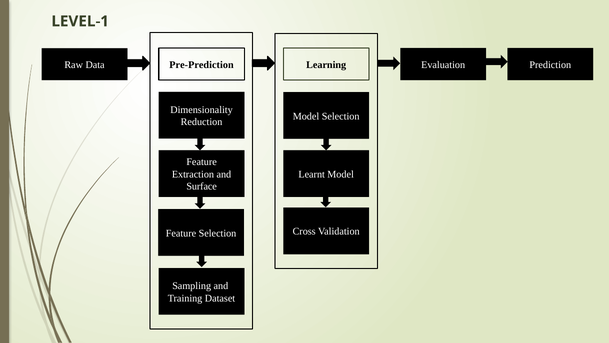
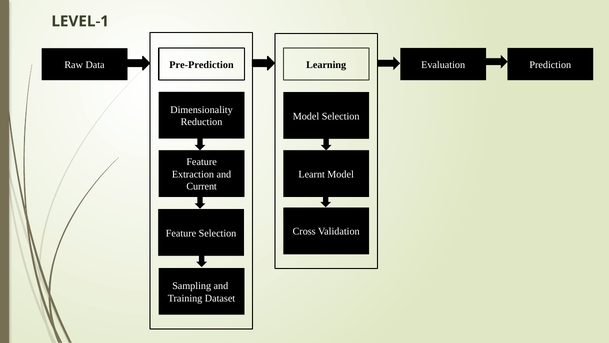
Surface: Surface -> Current
